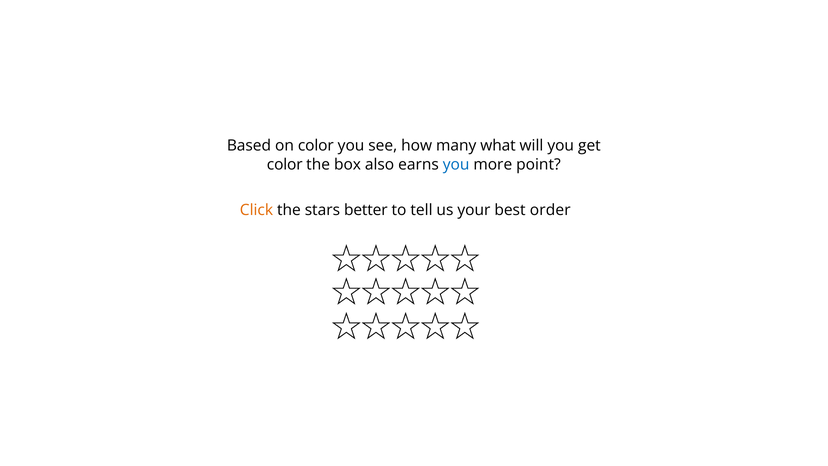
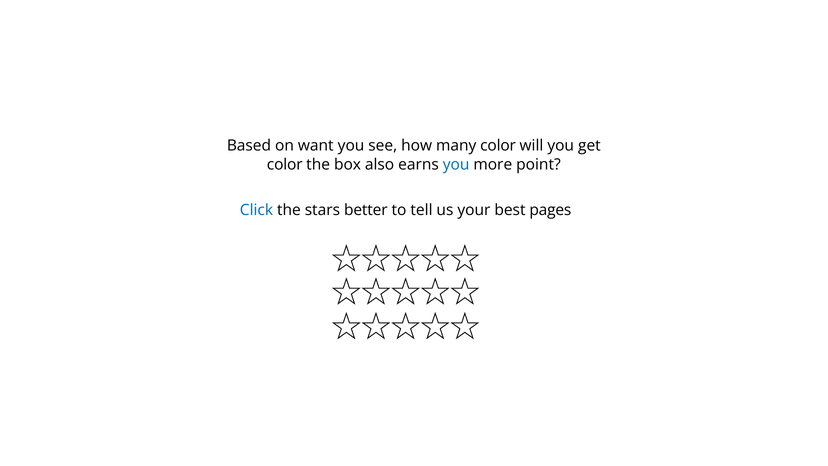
on color: color -> want
many what: what -> color
Click colour: orange -> blue
order: order -> pages
